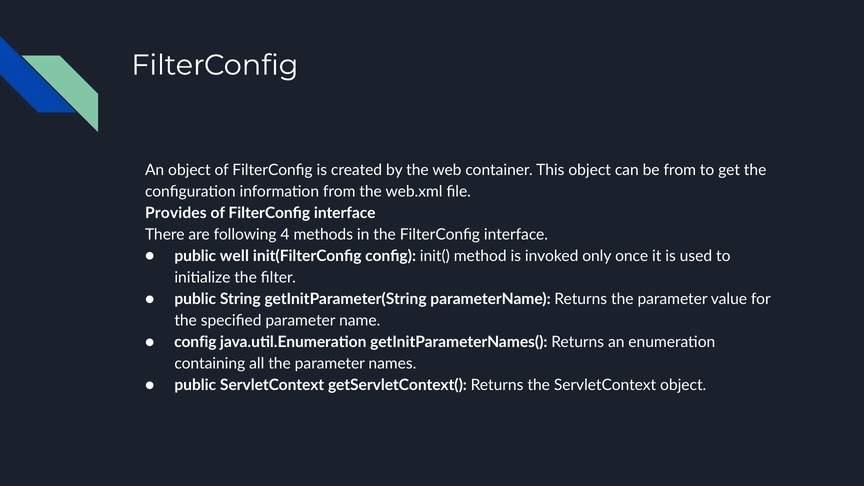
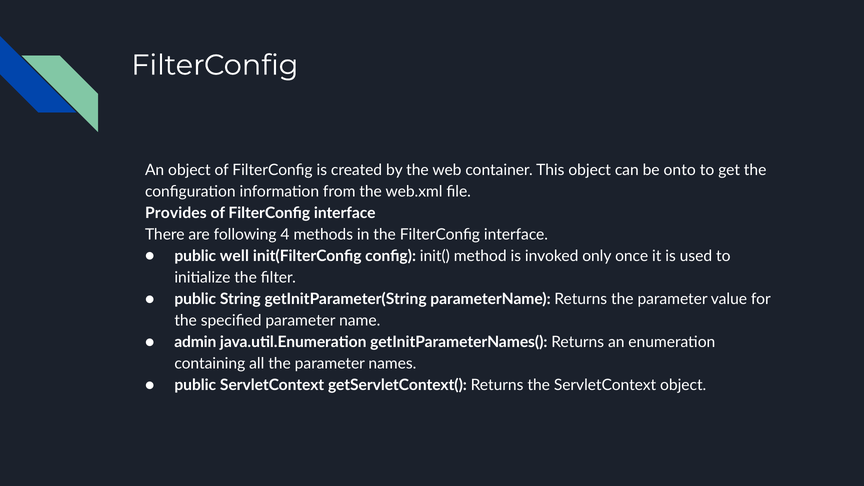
be from: from -> onto
config at (195, 342): config -> admin
